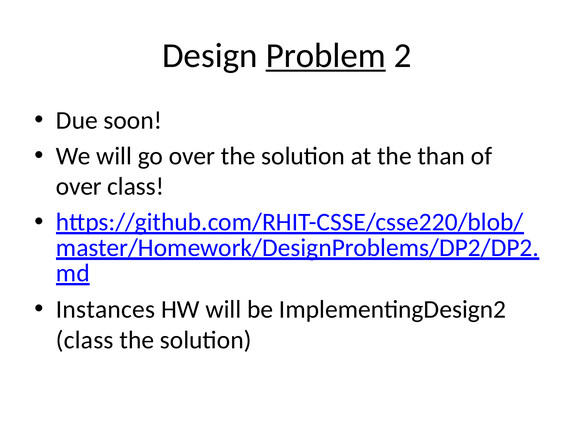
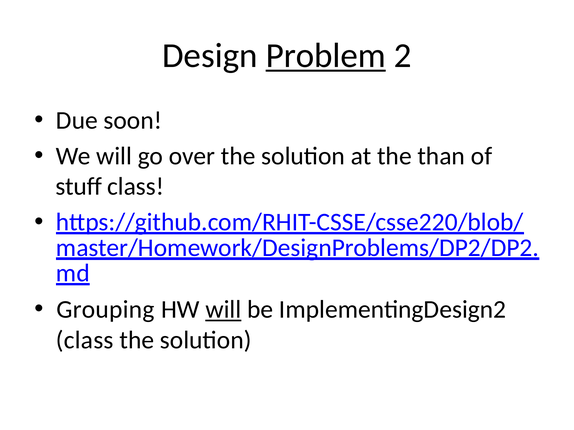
over at (79, 187): over -> stuff
Instances: Instances -> Grouping
will at (223, 310) underline: none -> present
